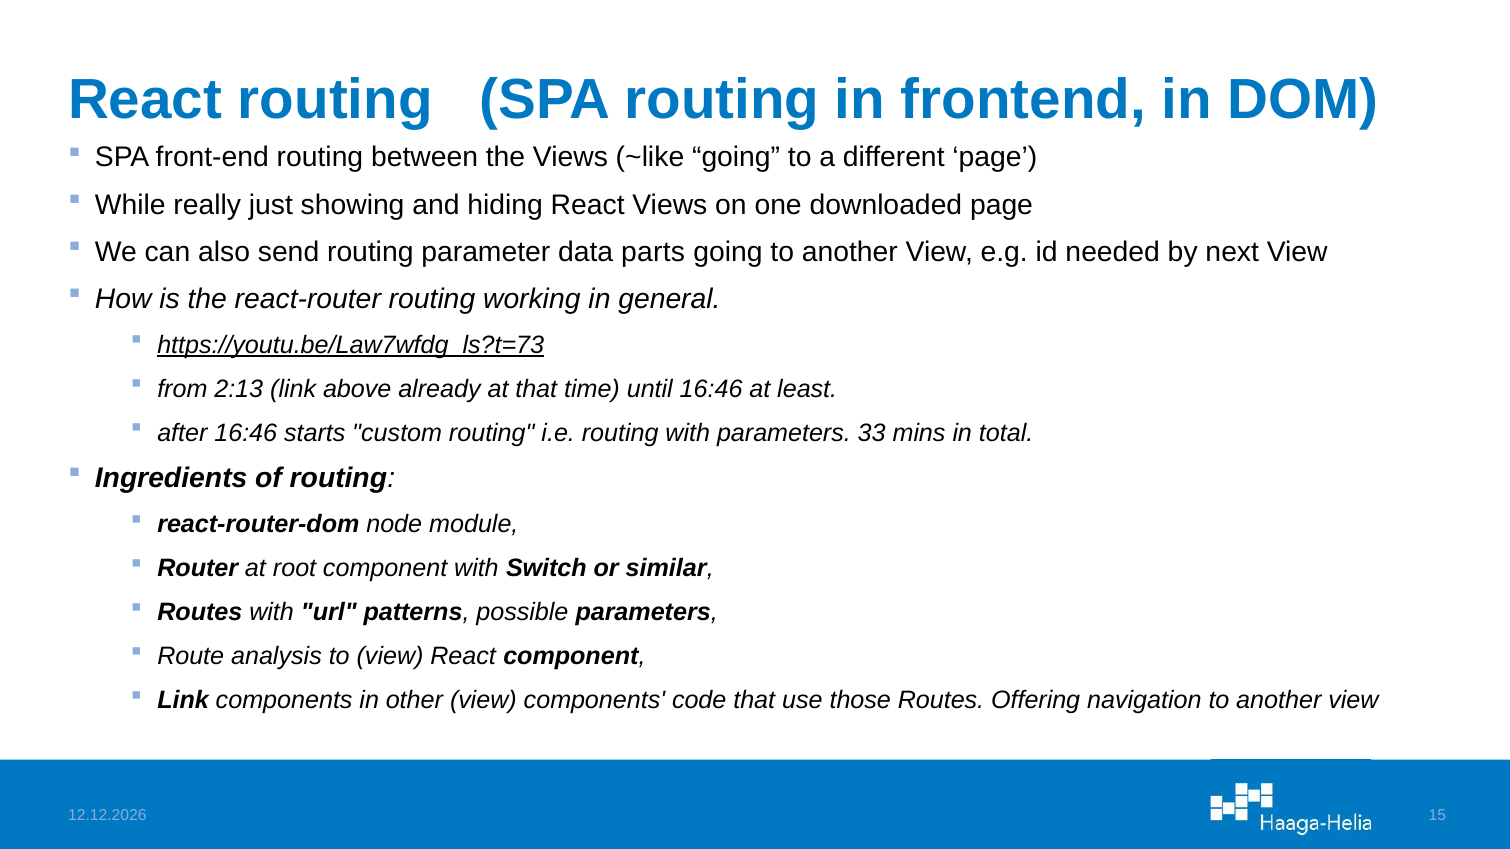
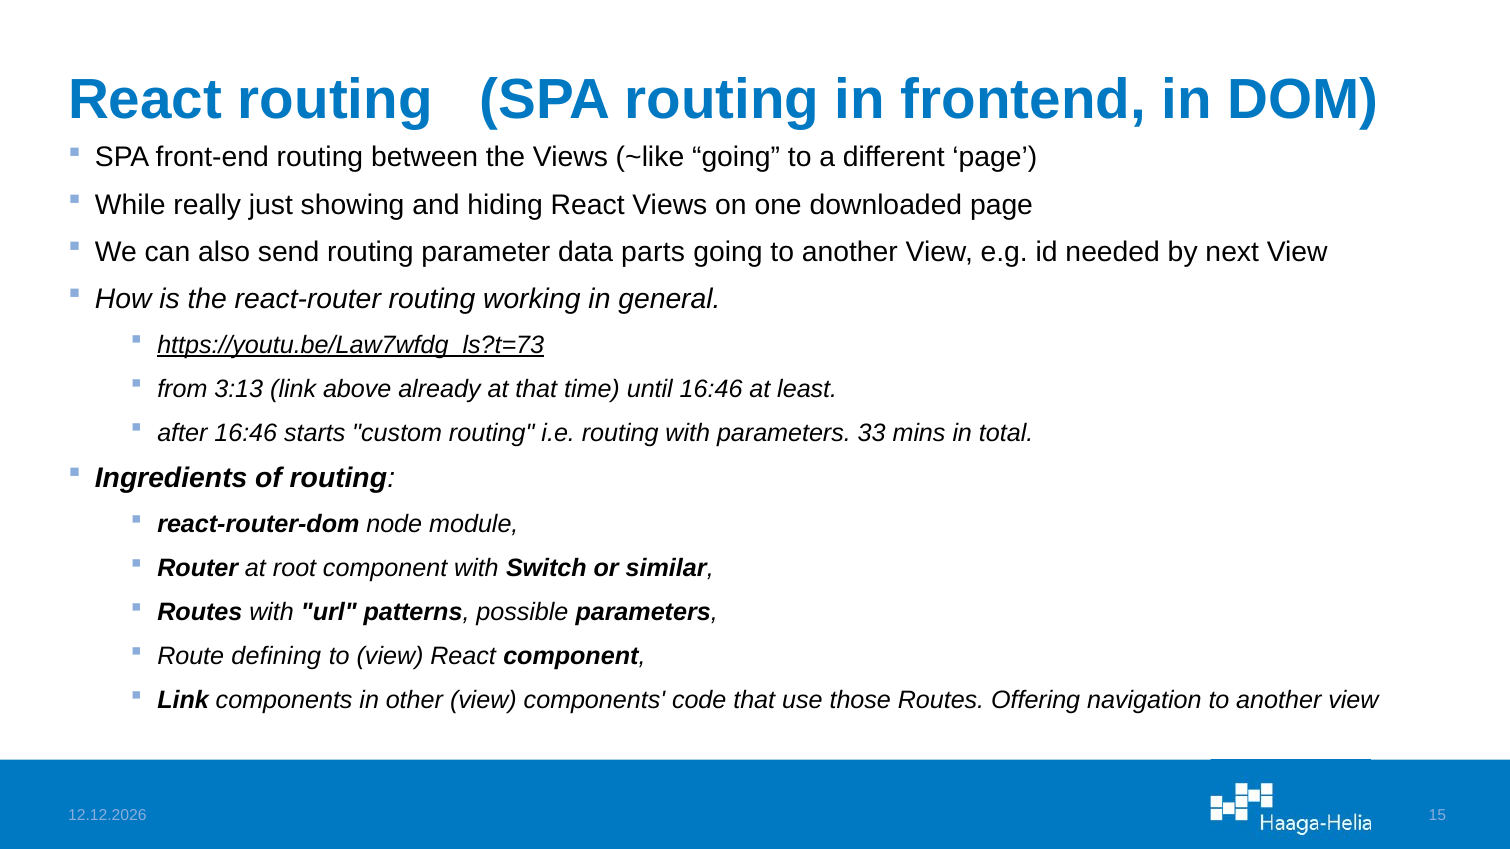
2:13: 2:13 -> 3:13
analysis: analysis -> defining
